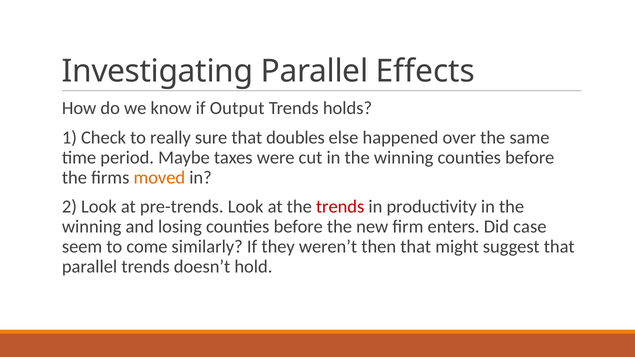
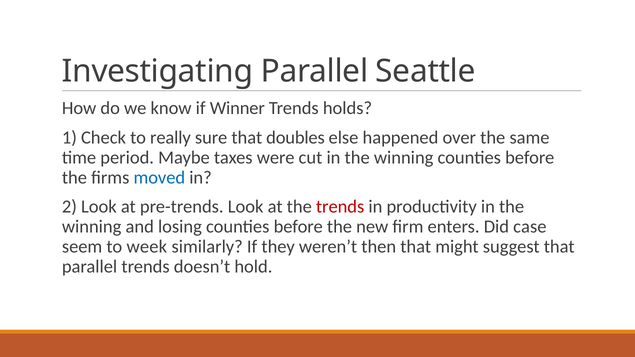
Effects: Effects -> Seattle
Output: Output -> Winner
moved colour: orange -> blue
come: come -> week
